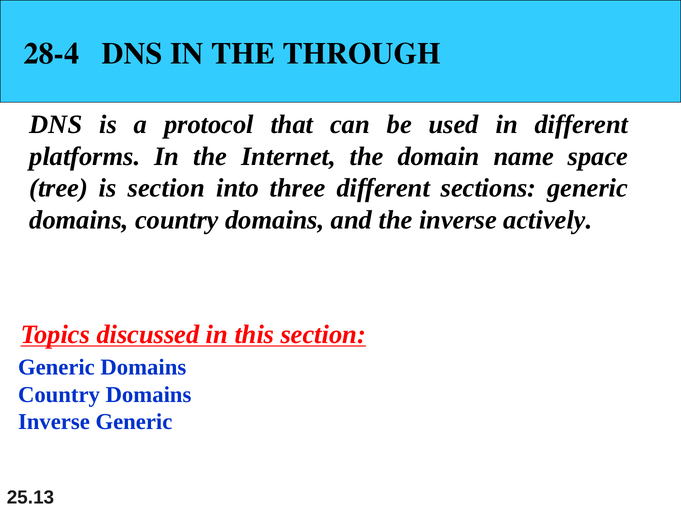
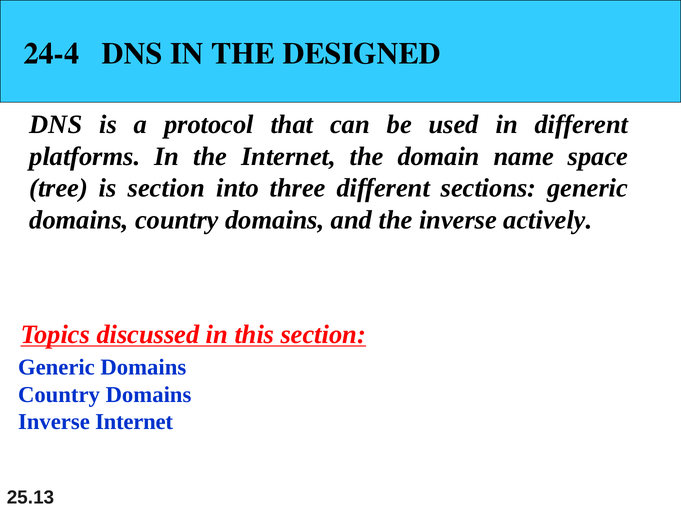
28-4: 28-4 -> 24-4
THROUGH: THROUGH -> DESIGNED
Inverse Generic: Generic -> Internet
